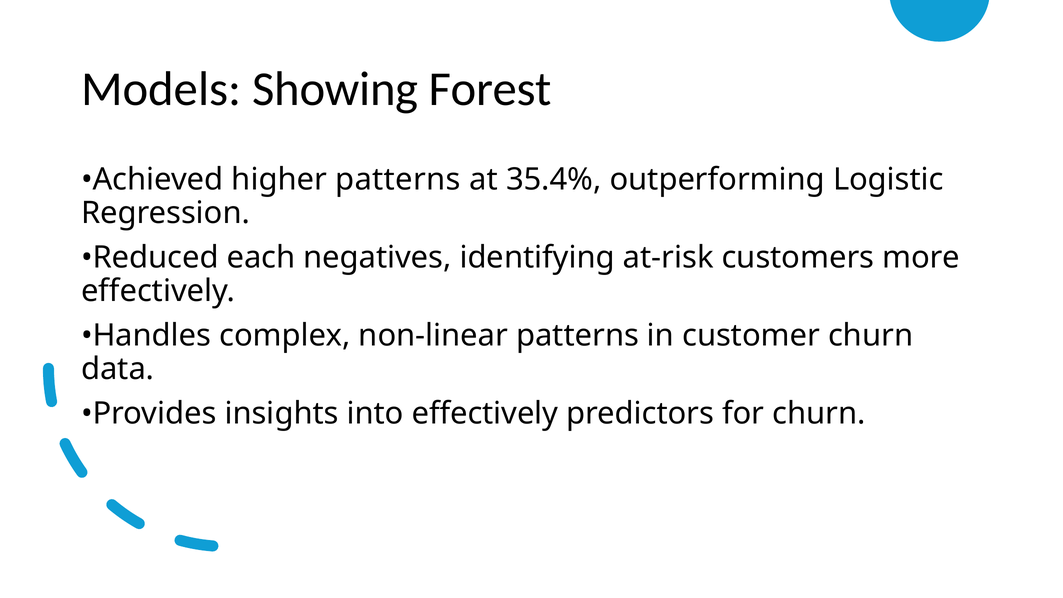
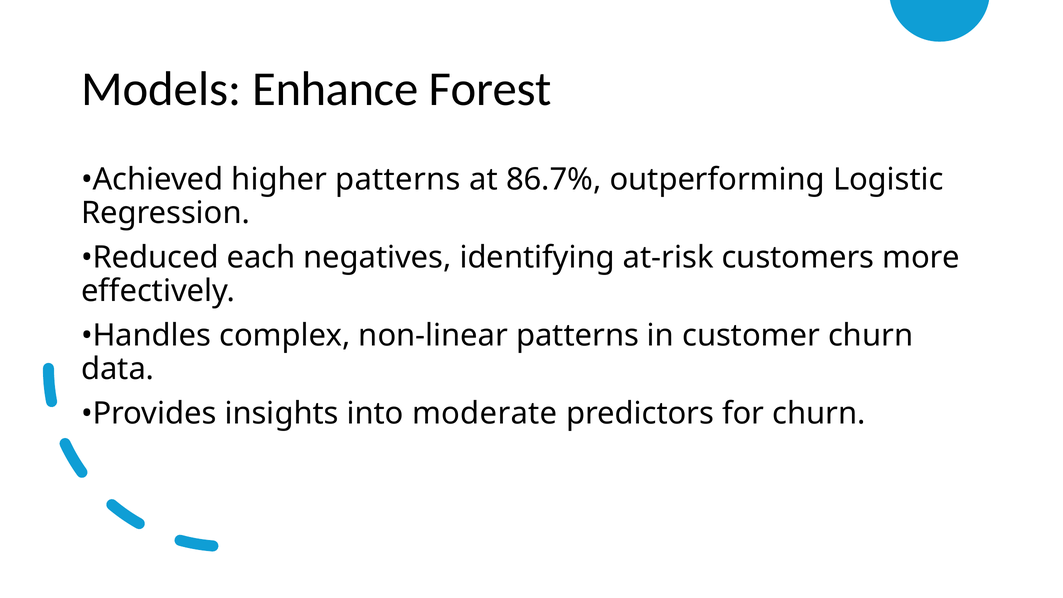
Showing: Showing -> Enhance
35.4%: 35.4% -> 86.7%
into effectively: effectively -> moderate
